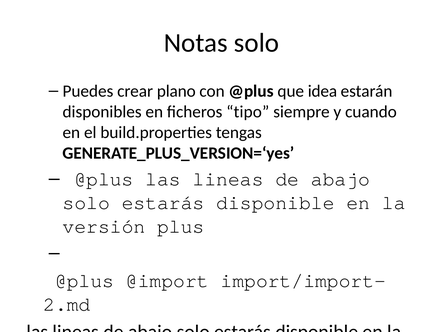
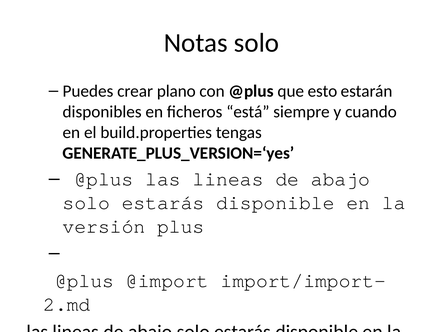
idea: idea -> esto
tipo: tipo -> está
